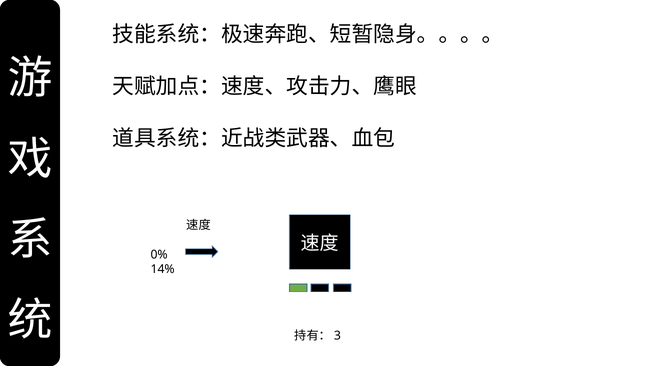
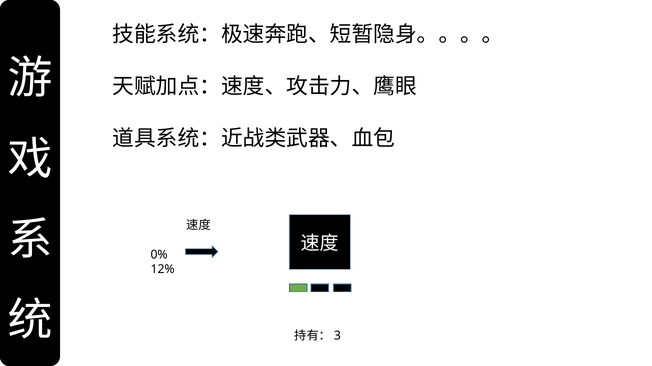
14%: 14% -> 12%
